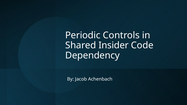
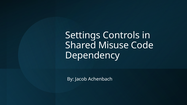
Periodic: Periodic -> Settings
Insider: Insider -> Misuse
